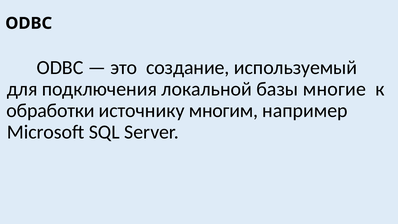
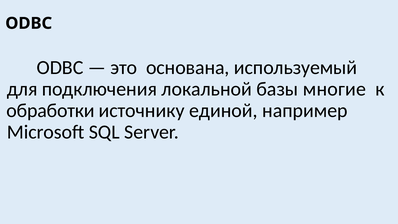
создание: создание -> основана
многим: многим -> единой
